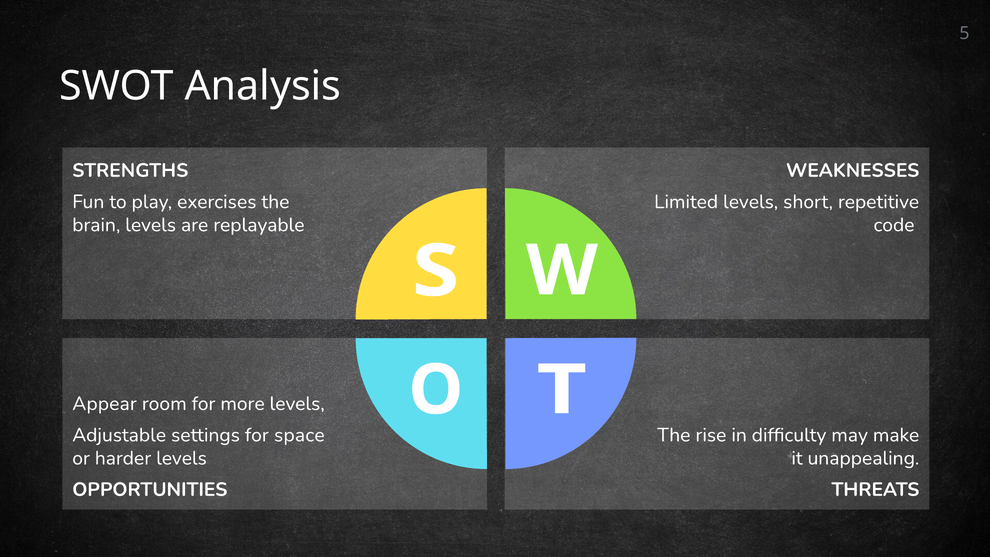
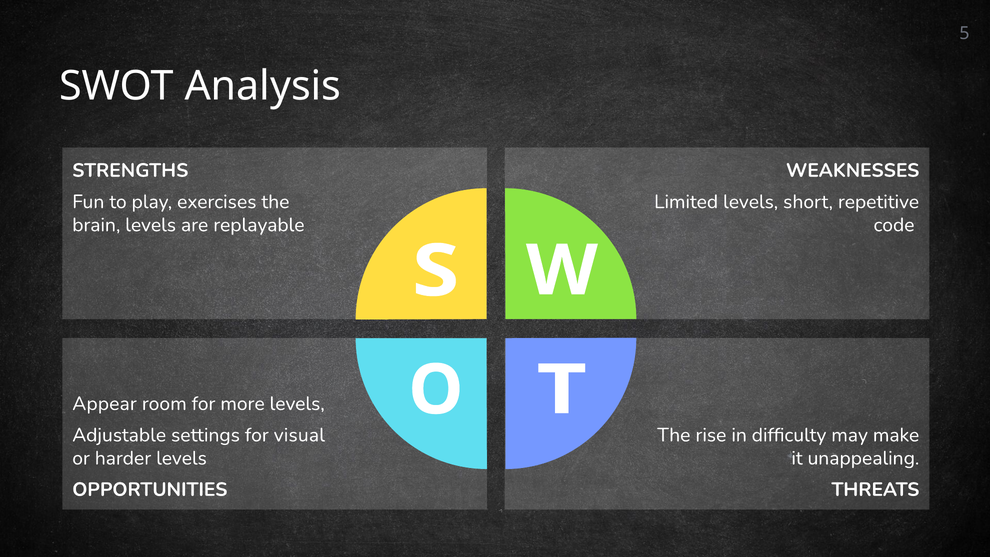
space: space -> visual
